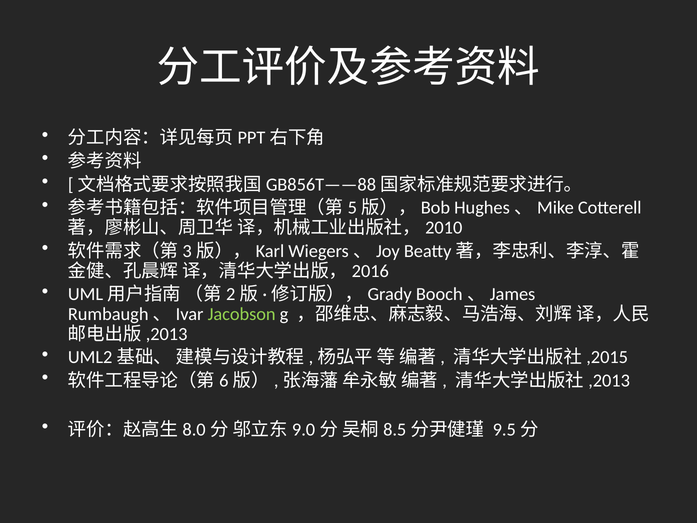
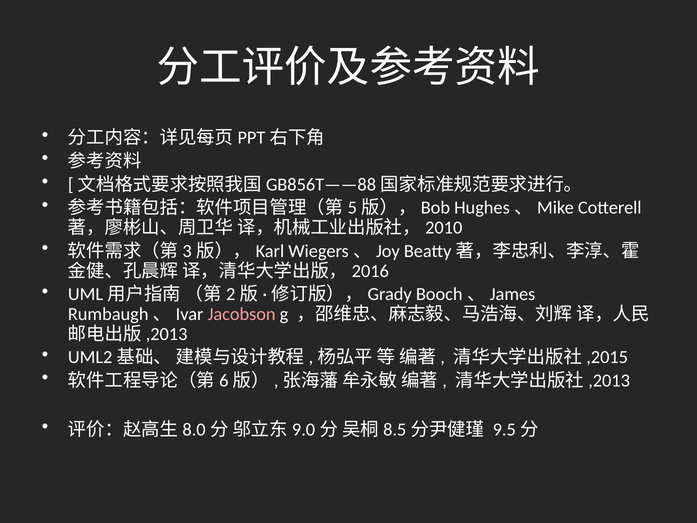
Jacobson colour: light green -> pink
